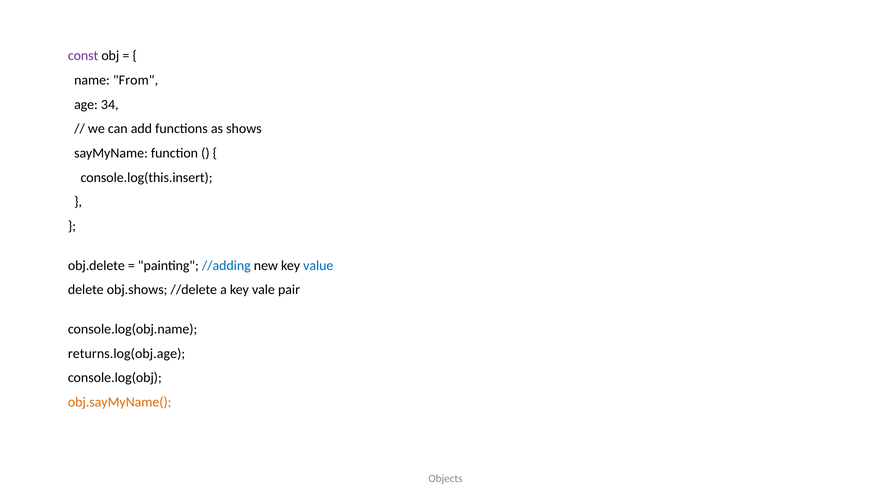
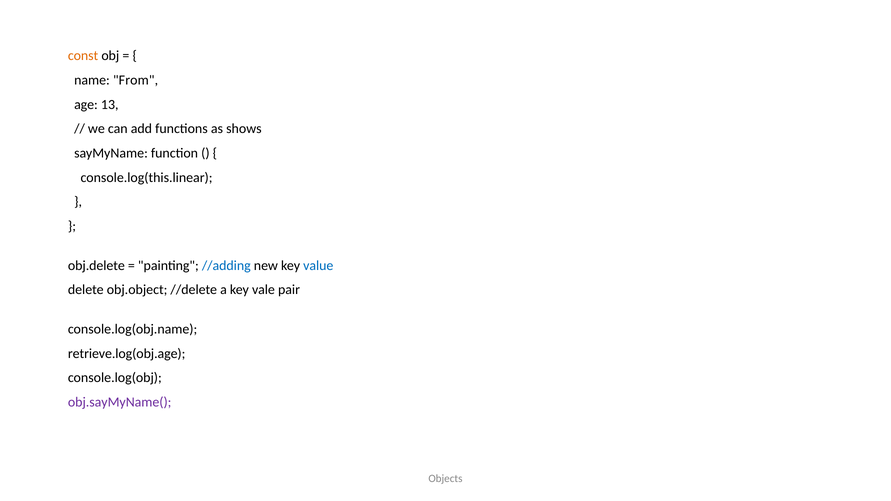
const colour: purple -> orange
34: 34 -> 13
console.log(this.insert: console.log(this.insert -> console.log(this.linear
obj.shows: obj.shows -> obj.object
returns.log(obj.age: returns.log(obj.age -> retrieve.log(obj.age
obj.sayMyName( colour: orange -> purple
